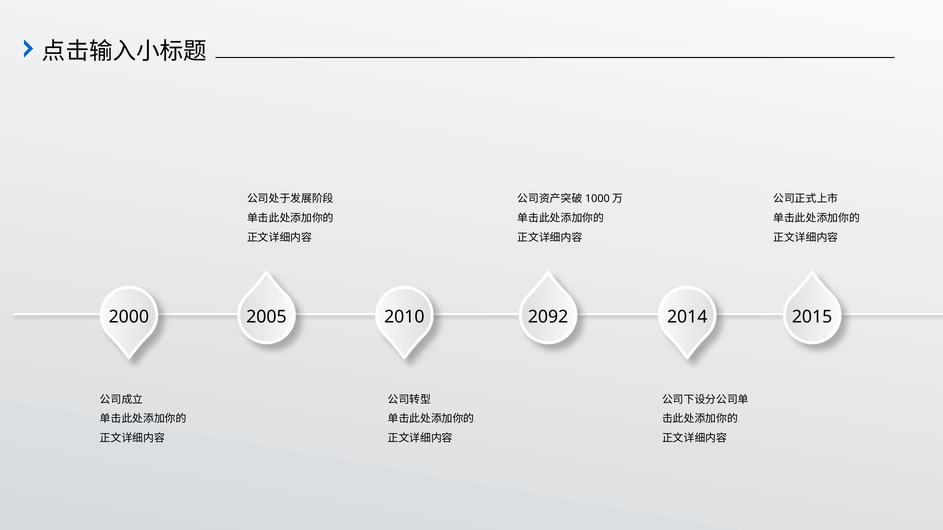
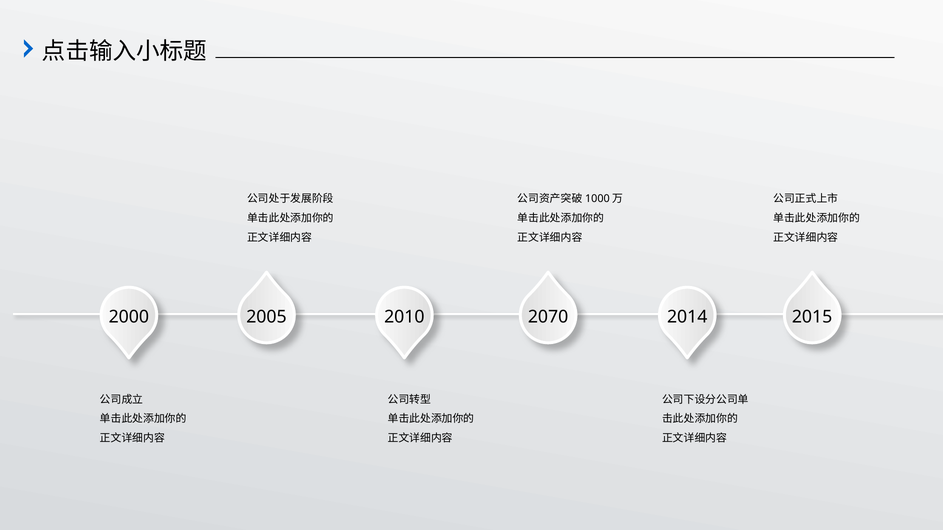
2092: 2092 -> 2070
